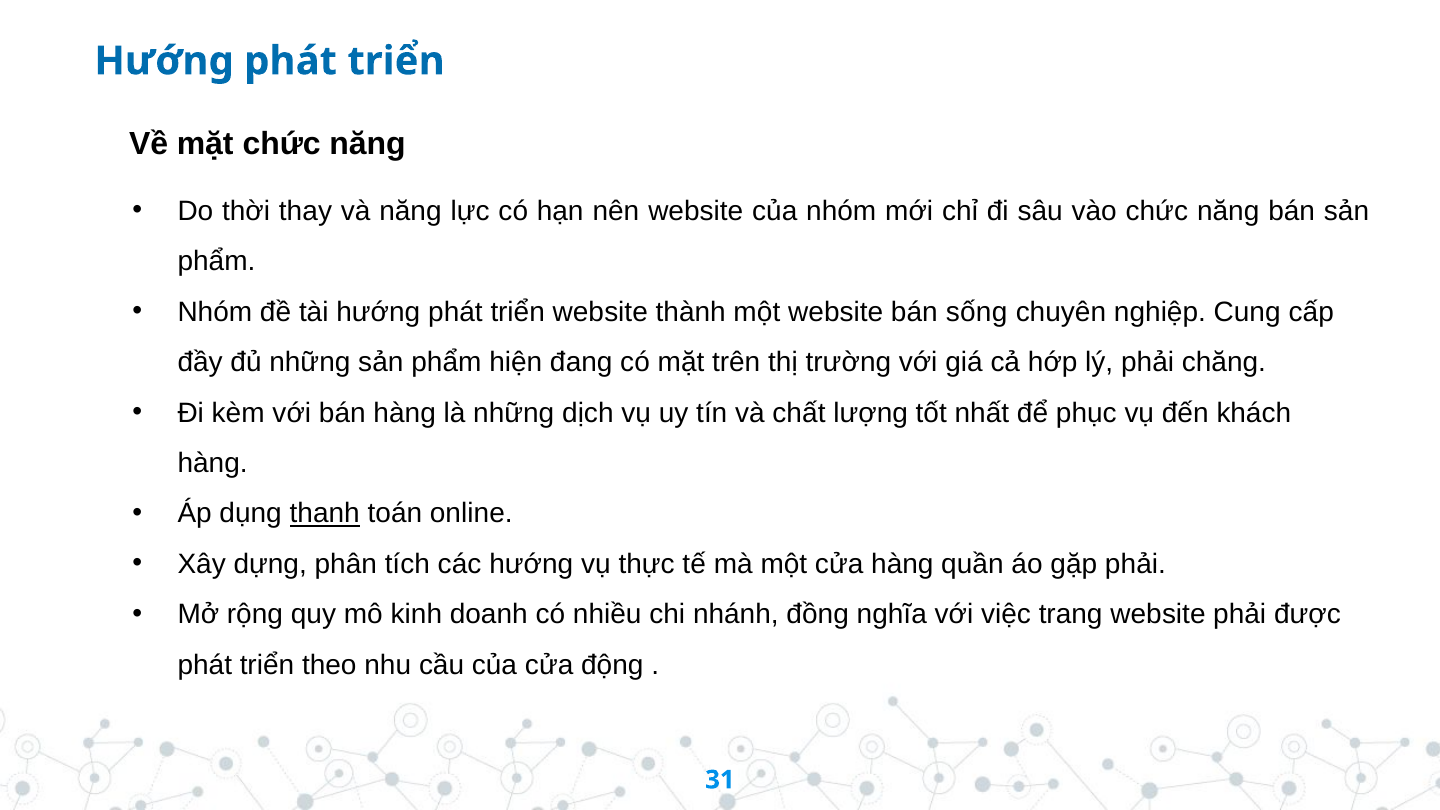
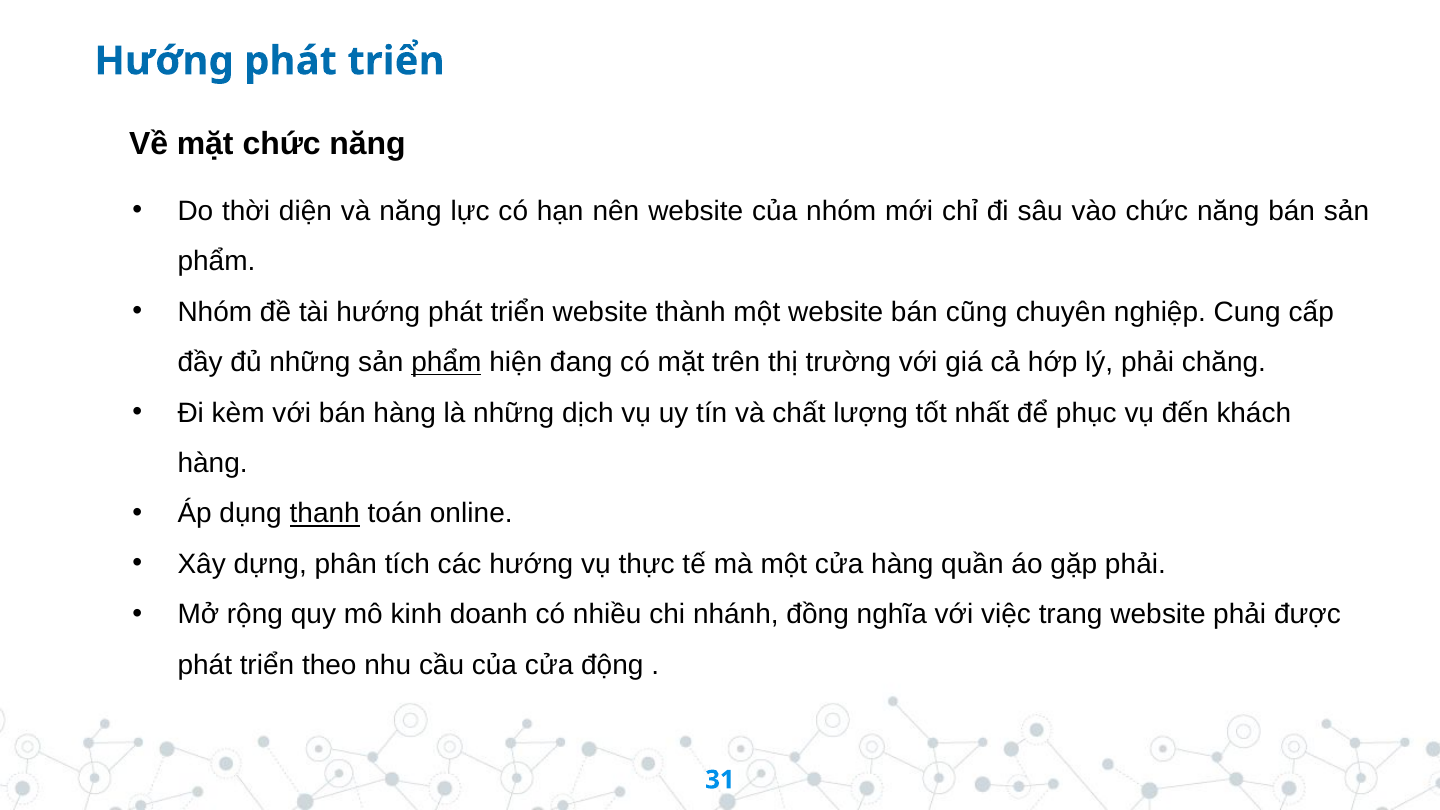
thay: thay -> diện
sống: sống -> cũng
phẩm at (446, 362) underline: none -> present
